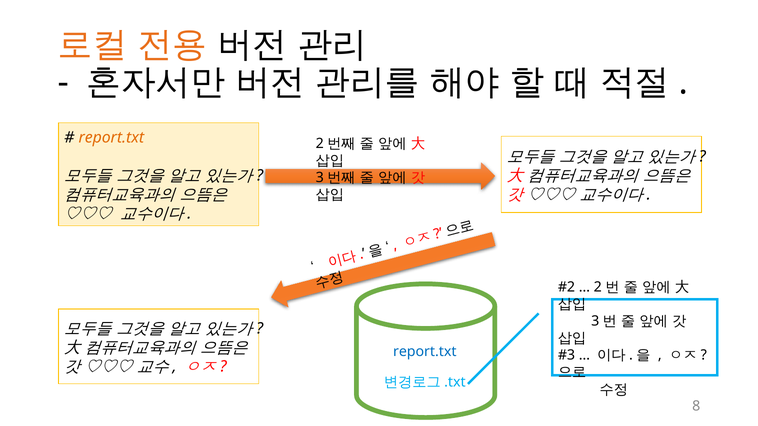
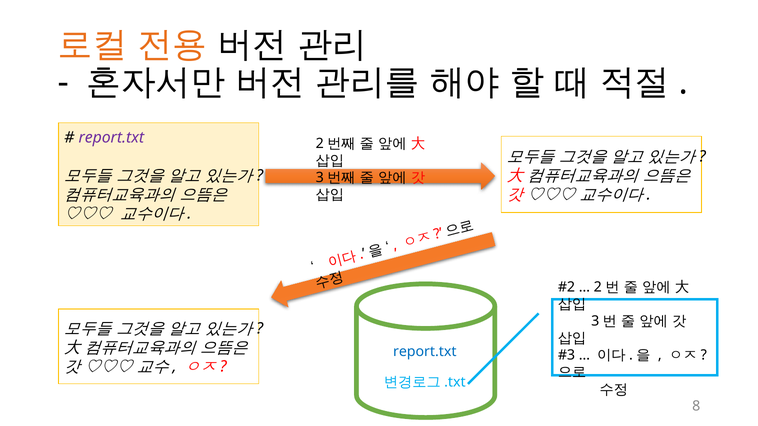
report.txt at (111, 138) colour: orange -> purple
